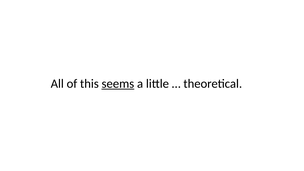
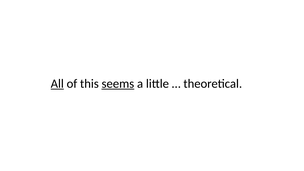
All underline: none -> present
